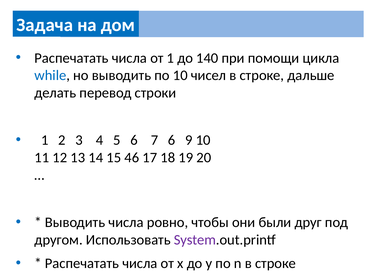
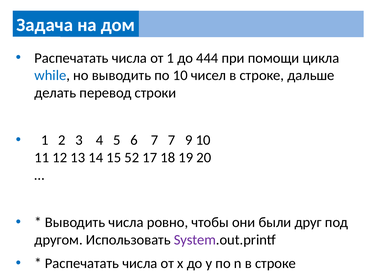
140: 140 -> 444
7 6: 6 -> 7
46: 46 -> 52
